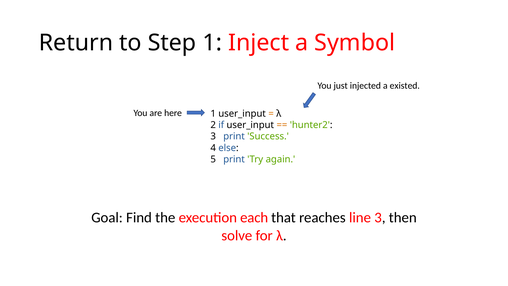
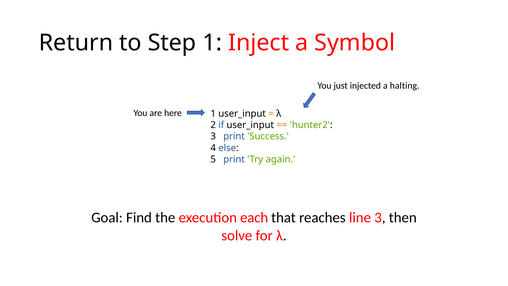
existed: existed -> halting
